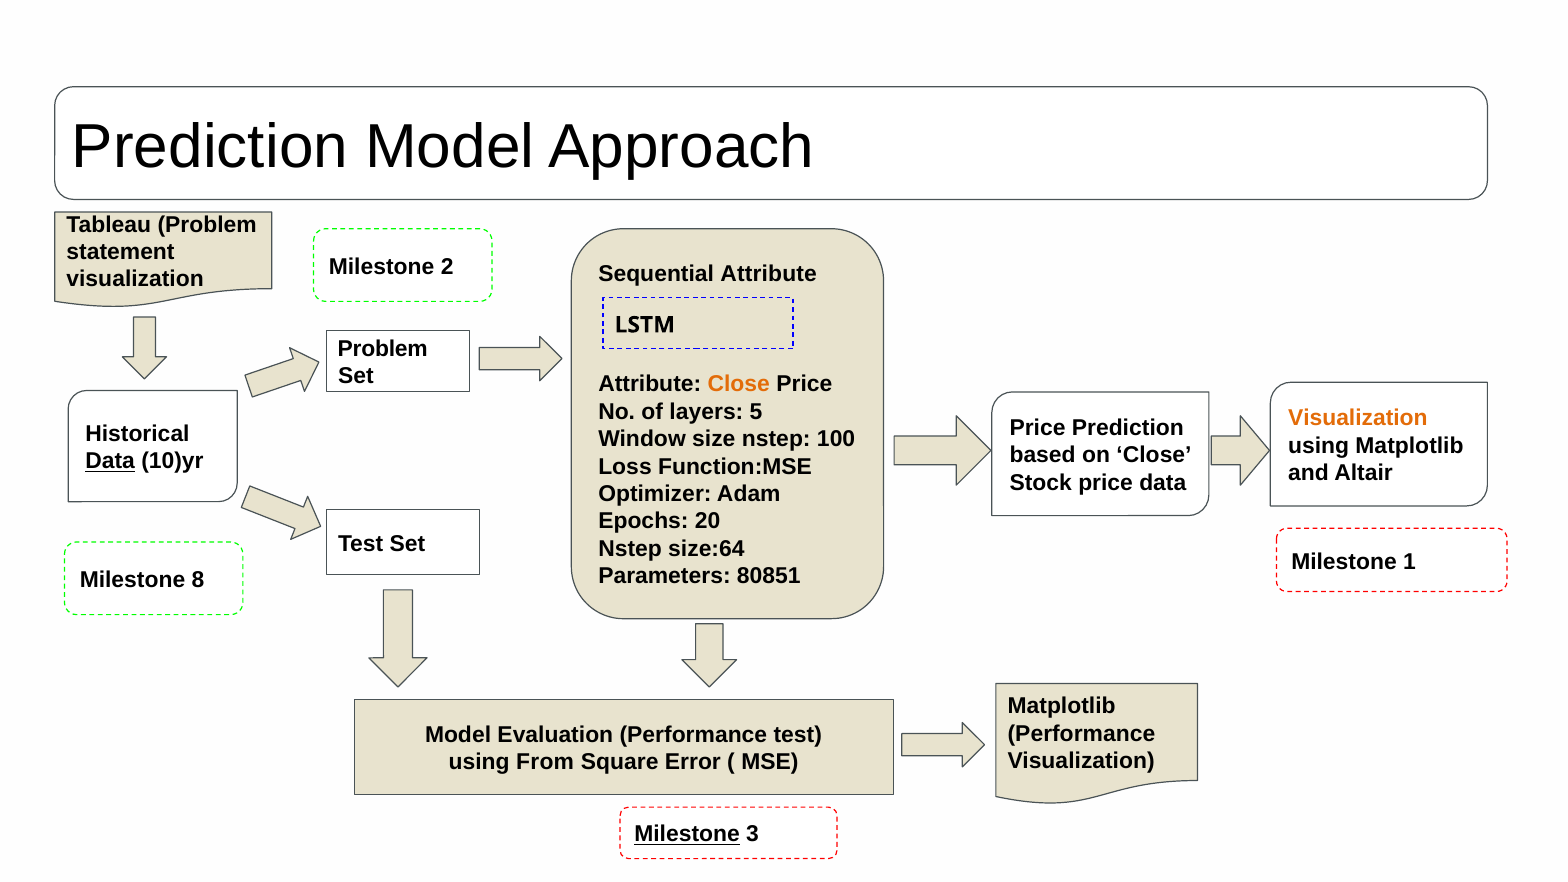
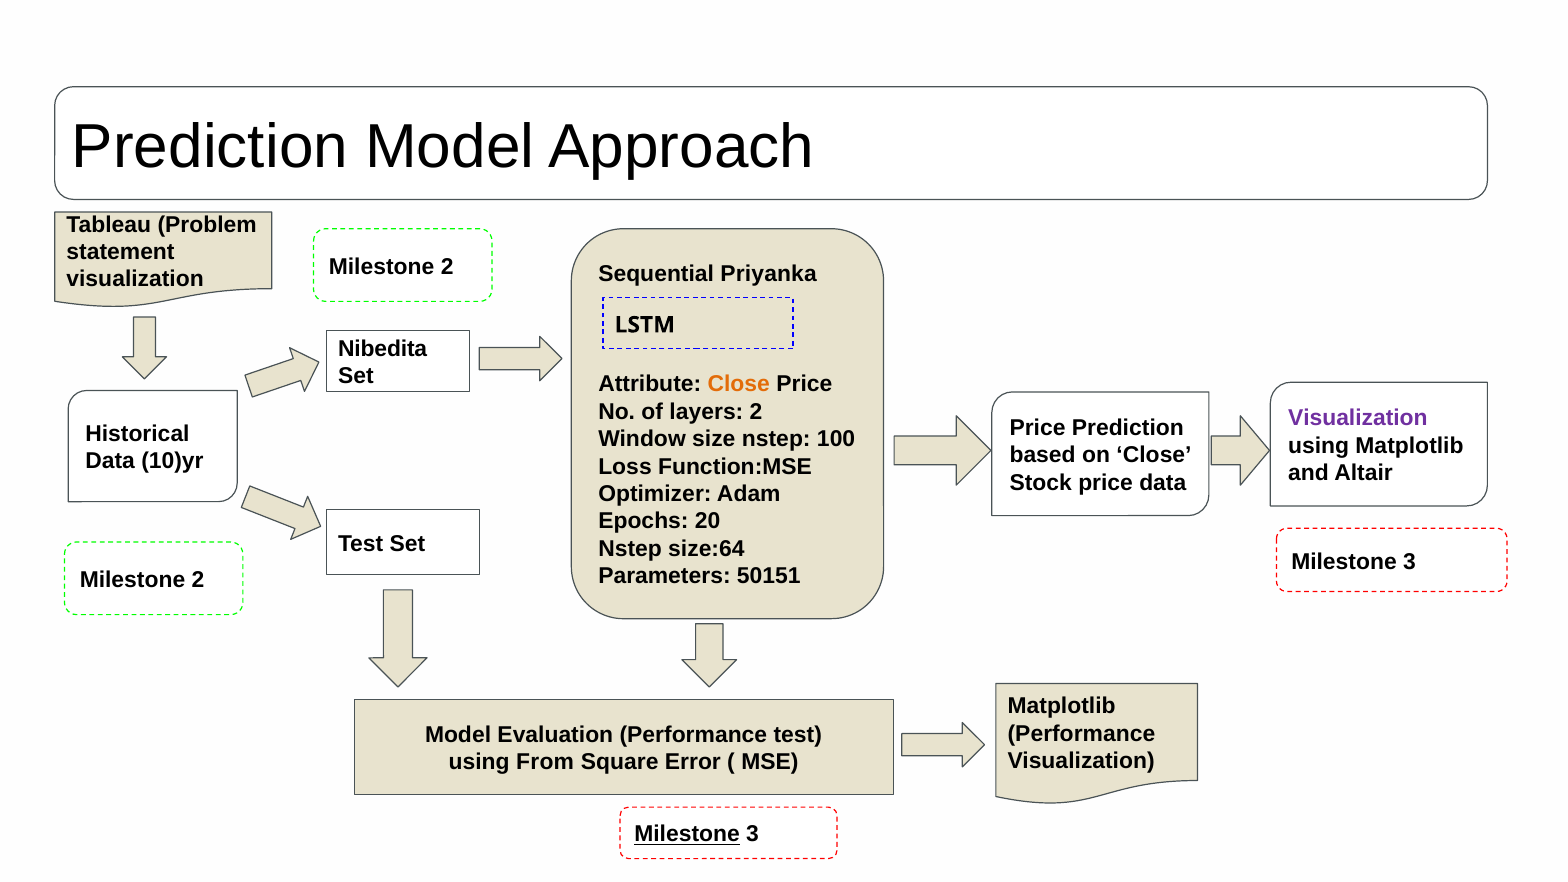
Sequential Attribute: Attribute -> Priyanka
Problem at (383, 349): Problem -> Nibedita
layers 5: 5 -> 2
Visualization at (1358, 418) colour: orange -> purple
Data at (110, 461) underline: present -> none
1 at (1410, 561): 1 -> 3
80851: 80851 -> 50151
8 at (198, 580): 8 -> 2
